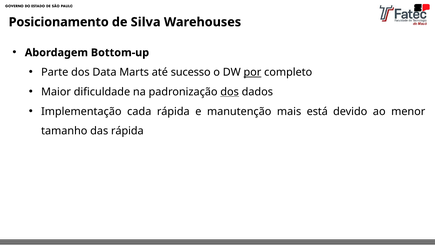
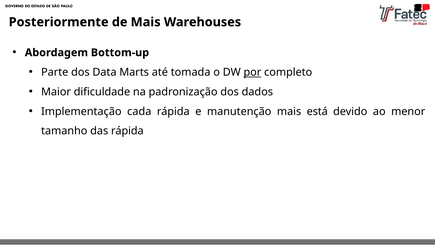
Posicionamento: Posicionamento -> Posteriormente
de Silva: Silva -> Mais
sucesso: sucesso -> tomada
dos at (230, 92) underline: present -> none
